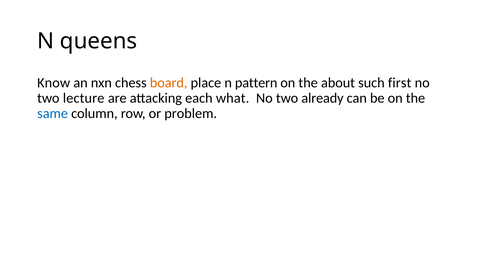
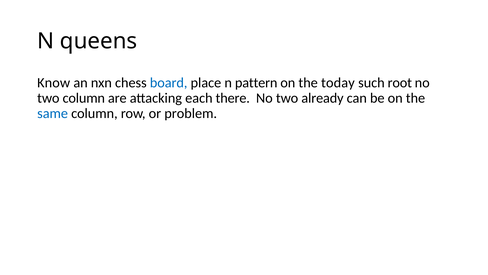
board colour: orange -> blue
about: about -> today
first: first -> root
two lecture: lecture -> column
what: what -> there
